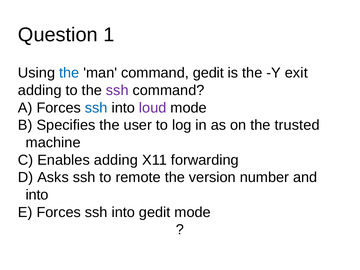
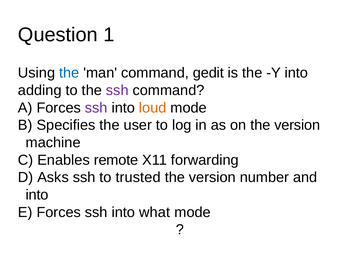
Y exit: exit -> into
ssh at (96, 108) colour: blue -> purple
loud colour: purple -> orange
on the trusted: trusted -> version
Enables adding: adding -> remote
remote: remote -> trusted
into gedit: gedit -> what
